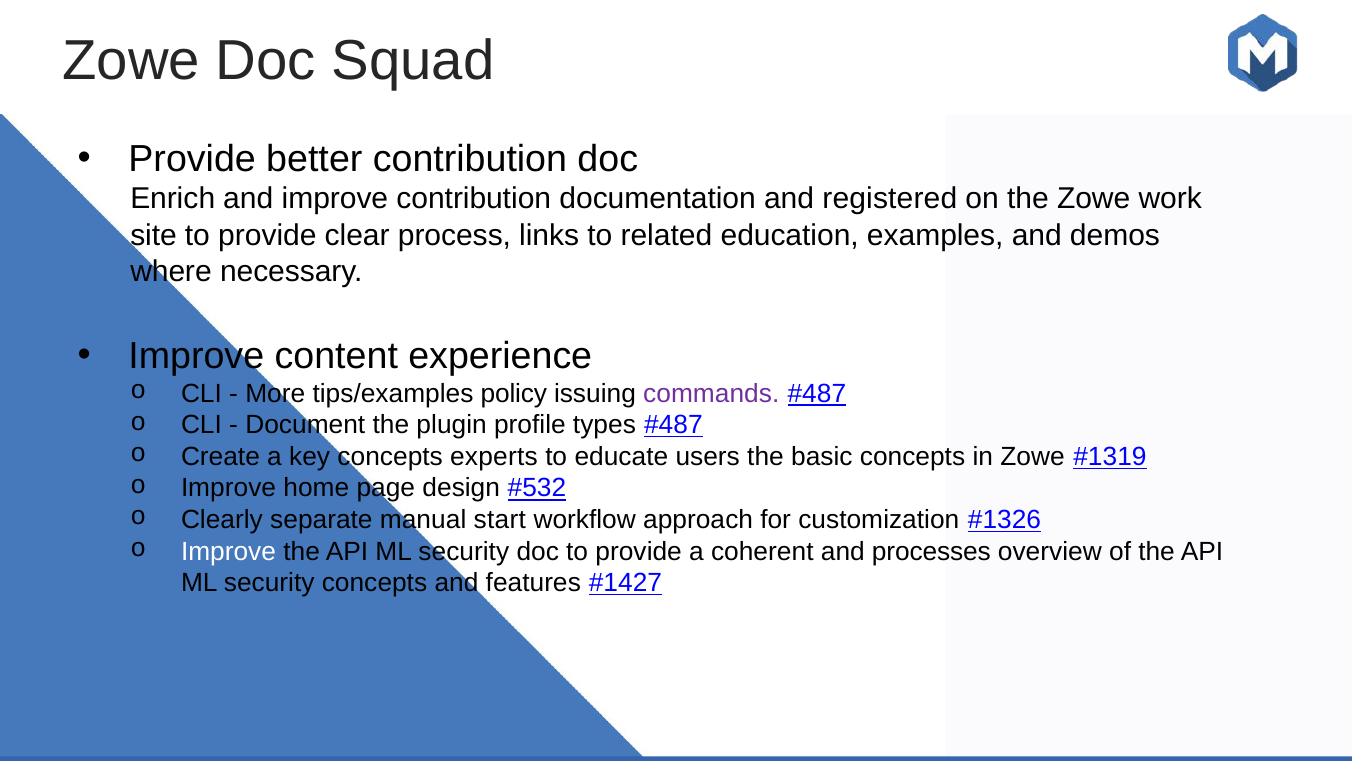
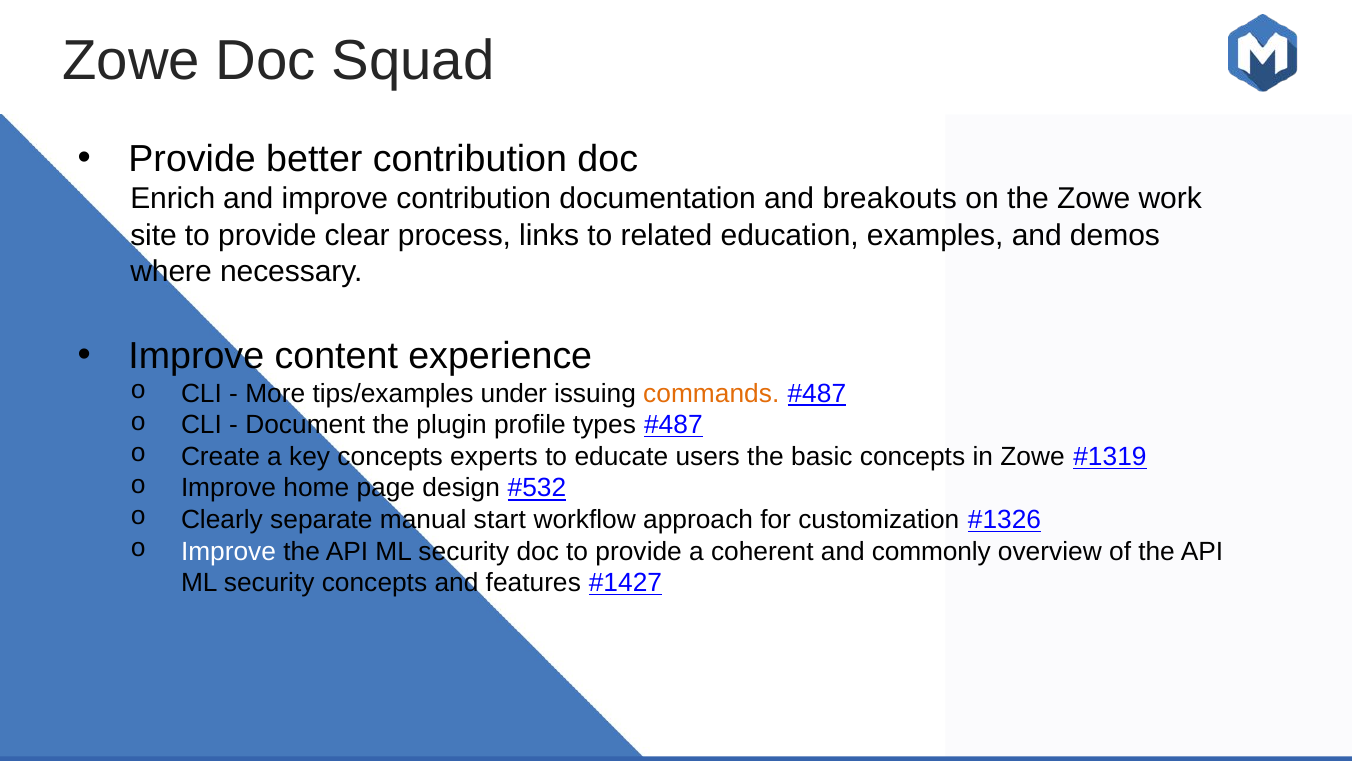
registered: registered -> breakouts
policy: policy -> under
commands colour: purple -> orange
processes: processes -> commonly
